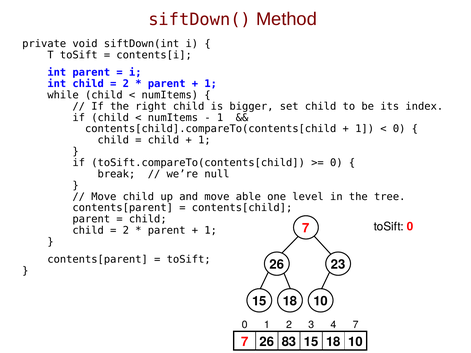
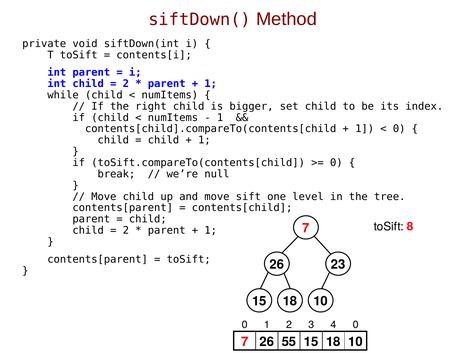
able: able -> sift
toSift 0: 0 -> 8
4 7: 7 -> 0
83: 83 -> 55
